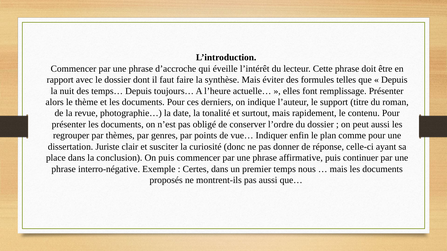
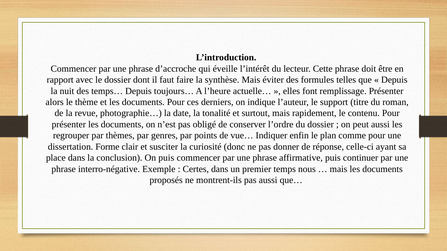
Juriste: Juriste -> Forme
